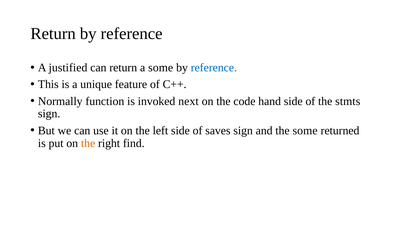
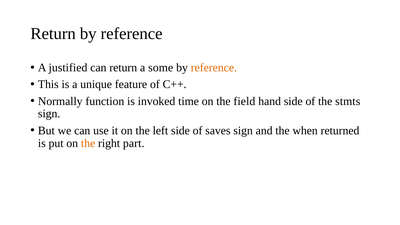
reference at (214, 68) colour: blue -> orange
next: next -> time
code: code -> field
the some: some -> when
find: find -> part
